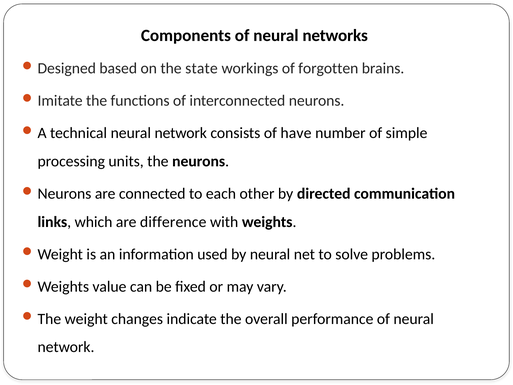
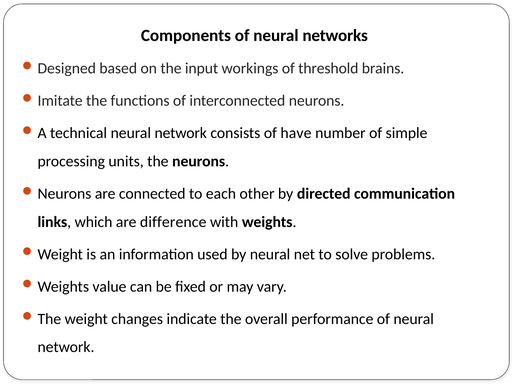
state: state -> input
forgotten: forgotten -> threshold
